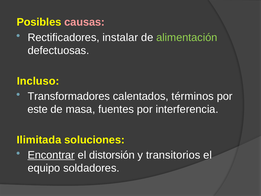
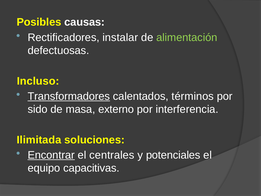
causas colour: pink -> white
Transformadores underline: none -> present
este: este -> sido
fuentes: fuentes -> externo
distorsión: distorsión -> centrales
transitorios: transitorios -> potenciales
soldadores: soldadores -> capacitivas
